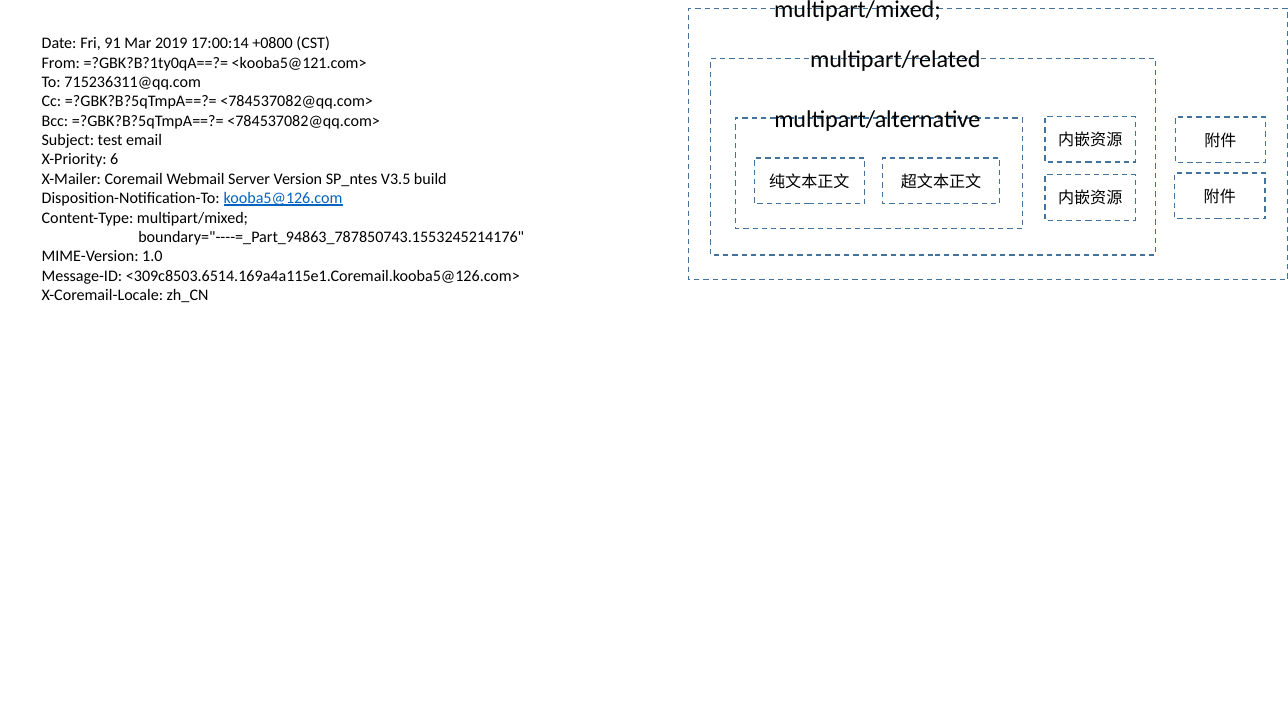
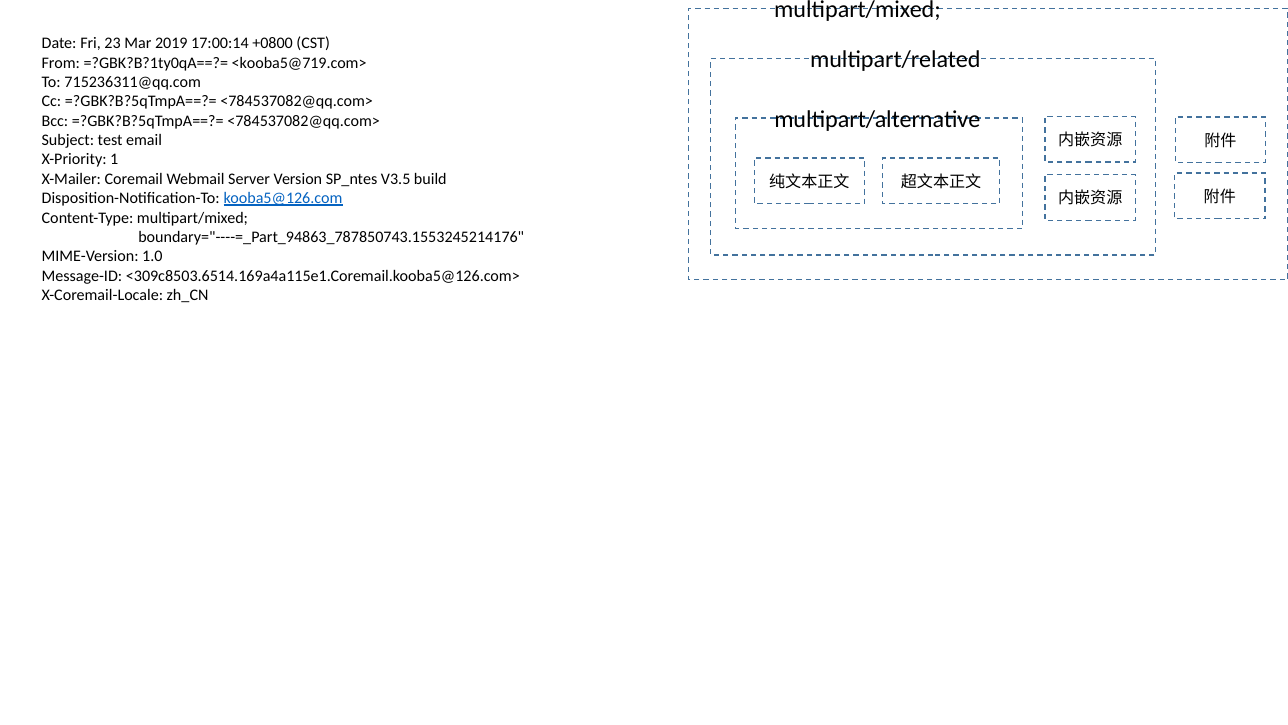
91: 91 -> 23
<kooba5@121.com>: <kooba5@121.com> -> <kooba5@719.com>
6: 6 -> 1
